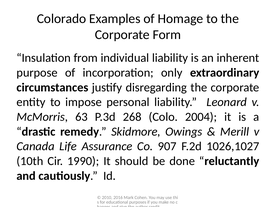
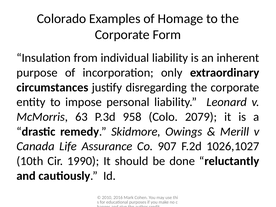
268: 268 -> 958
2004: 2004 -> 2079
